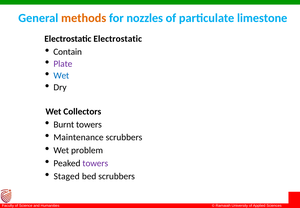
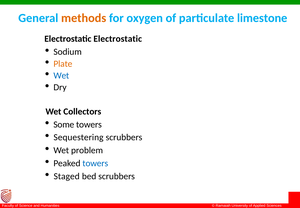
nozzles: nozzles -> oxygen
Contain: Contain -> Sodium
Plate colour: purple -> orange
Burnt: Burnt -> Some
Maintenance: Maintenance -> Sequestering
towers at (95, 163) colour: purple -> blue
